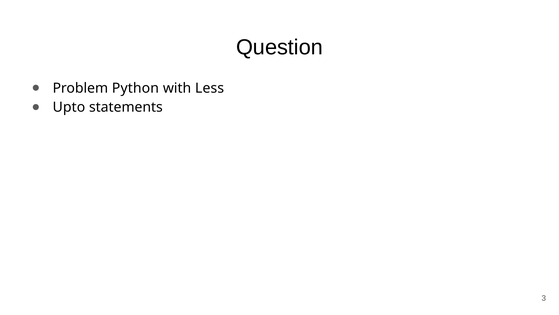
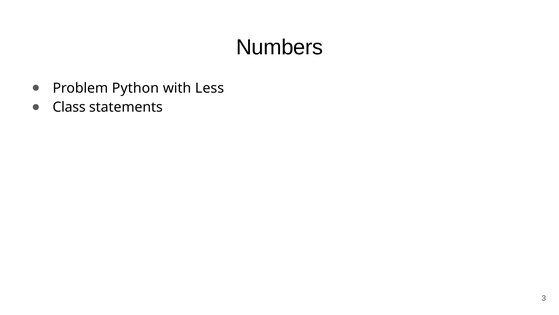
Question: Question -> Numbers
Upto: Upto -> Class
